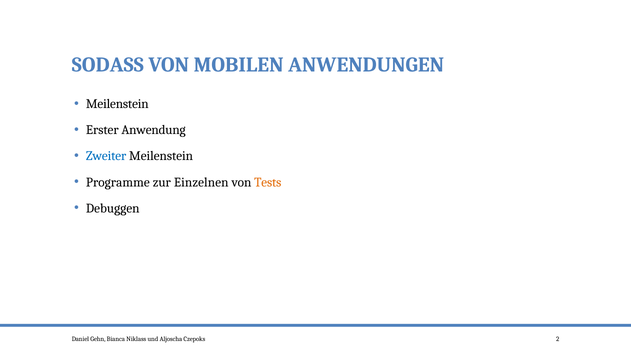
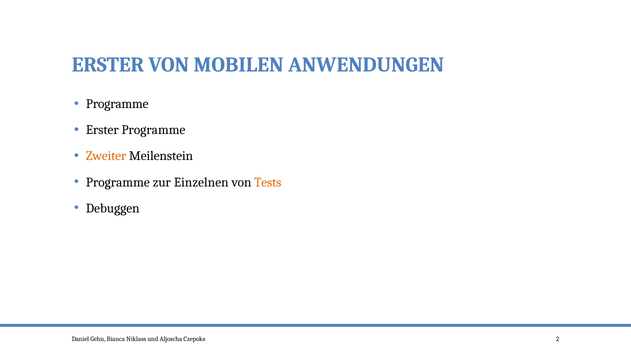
SODASS at (108, 65): SODASS -> ERSTER
Meilenstein at (117, 104): Meilenstein -> Programme
Erster Anwendung: Anwendung -> Programme
Zweiter colour: blue -> orange
